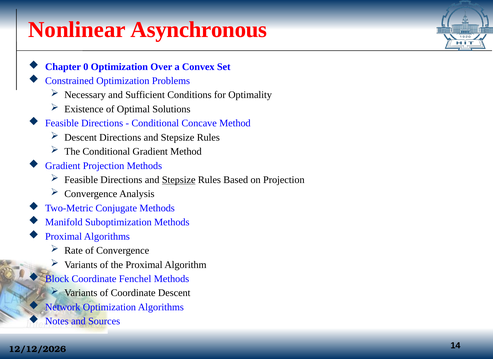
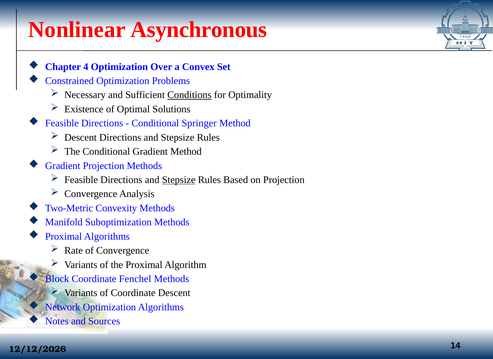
0: 0 -> 4
Conditions underline: none -> present
Concave: Concave -> Springer
Conjugate: Conjugate -> Convexity
